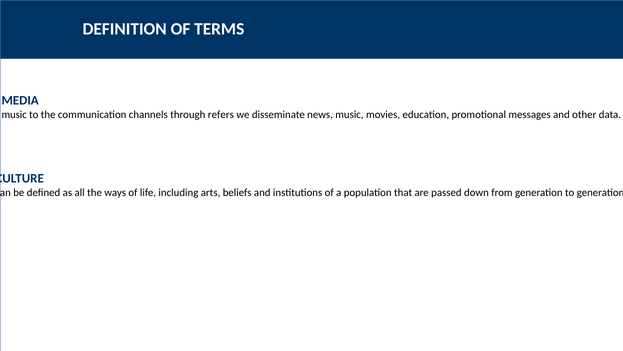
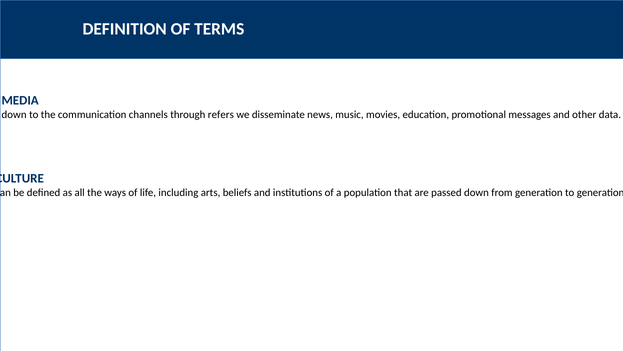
music at (14, 114): music -> down
